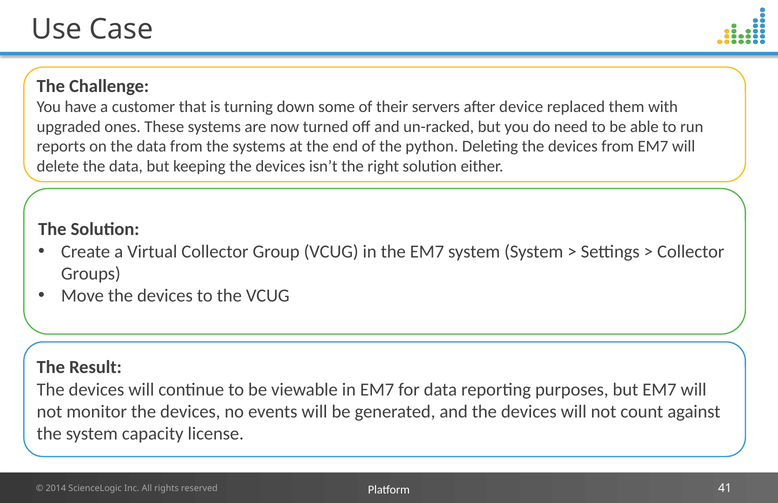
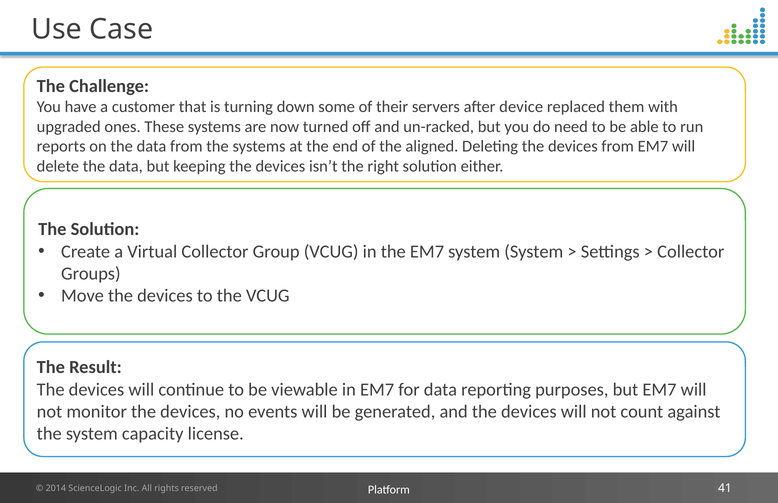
python: python -> aligned
